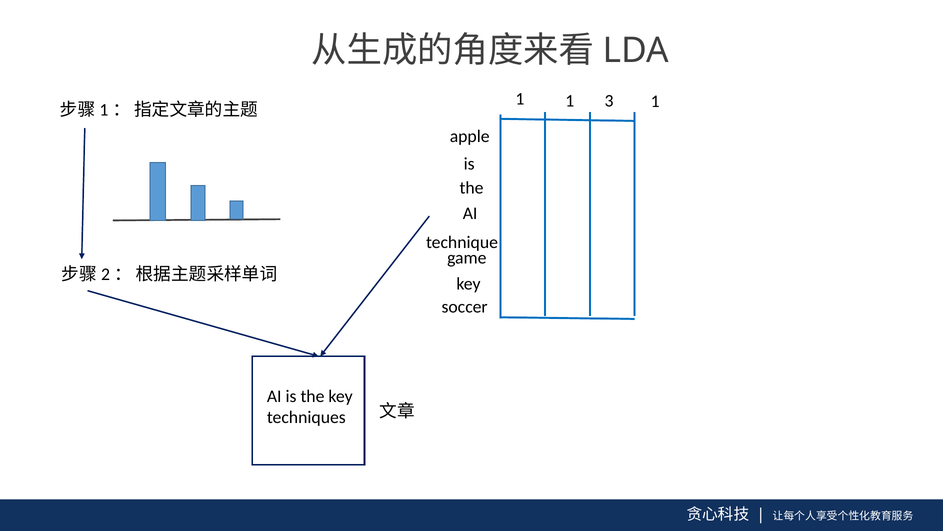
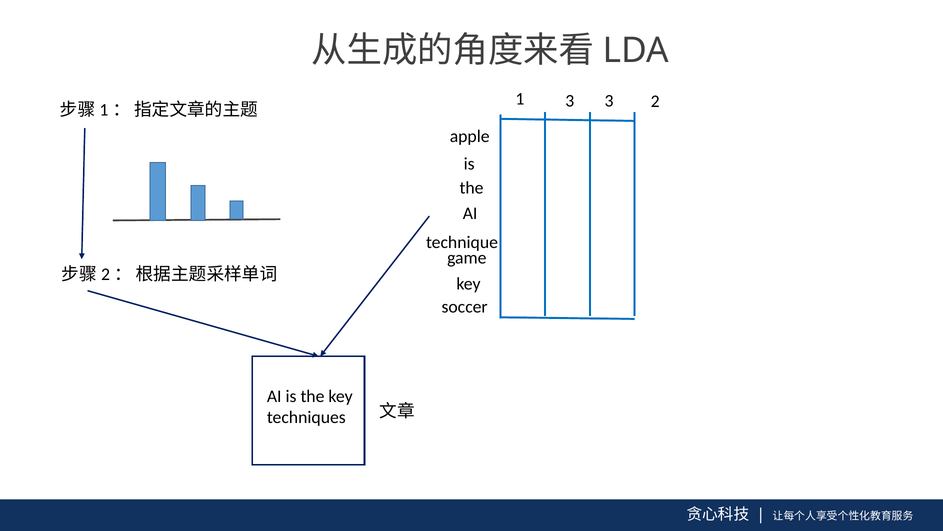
1 1: 1 -> 3
3 1: 1 -> 2
